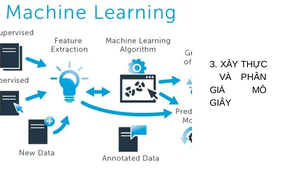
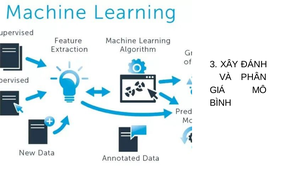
THỰC: THỰC -> ĐÁNH
GIÂY: GIÂY -> BÌNH
